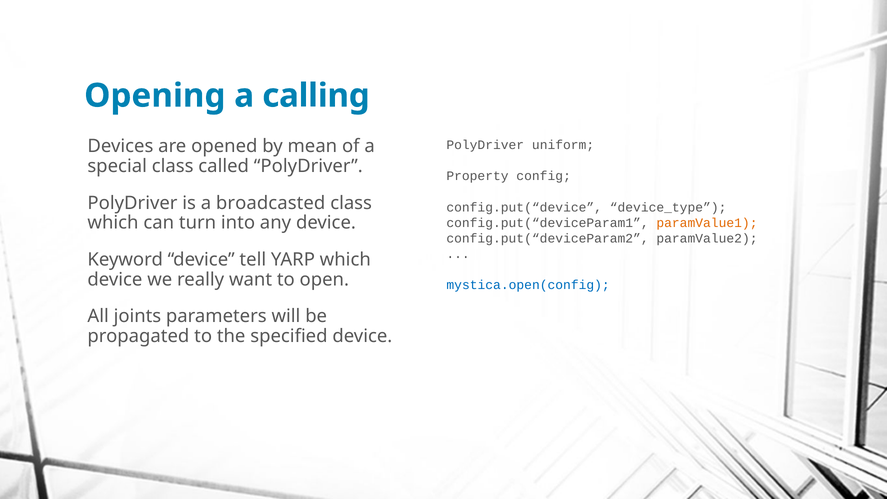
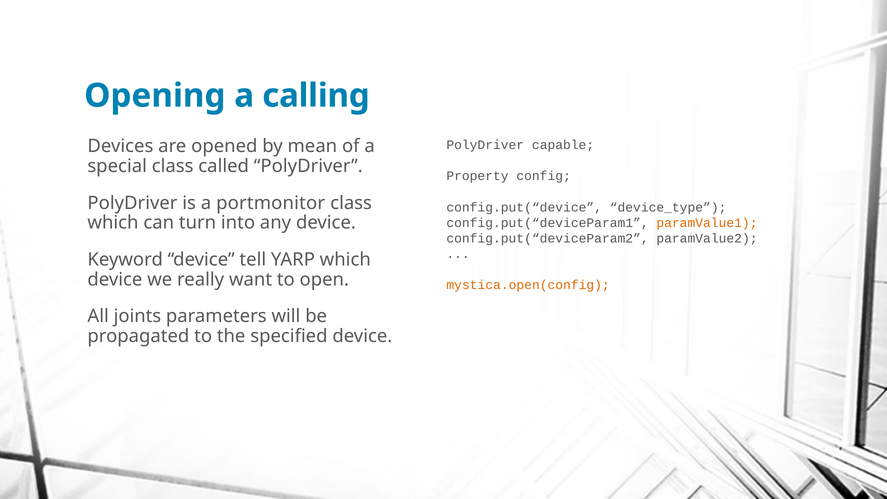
uniform: uniform -> capable
broadcasted: broadcasted -> portmonitor
mystica.open(config colour: blue -> orange
